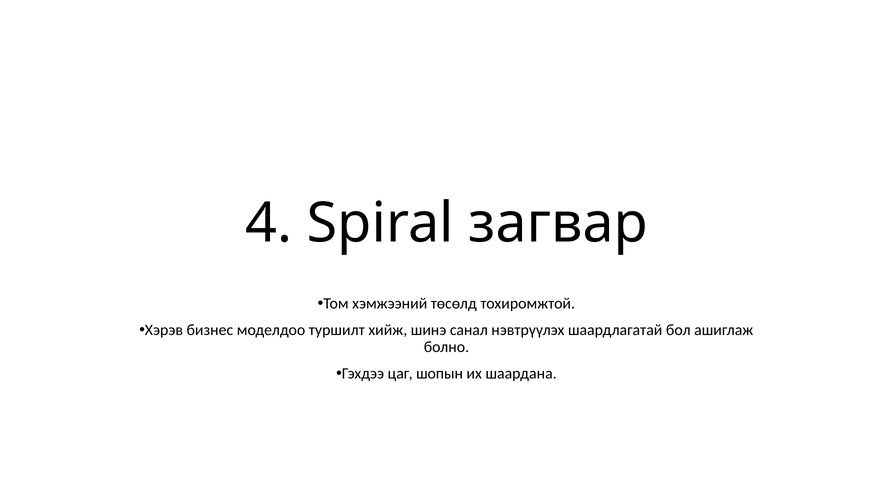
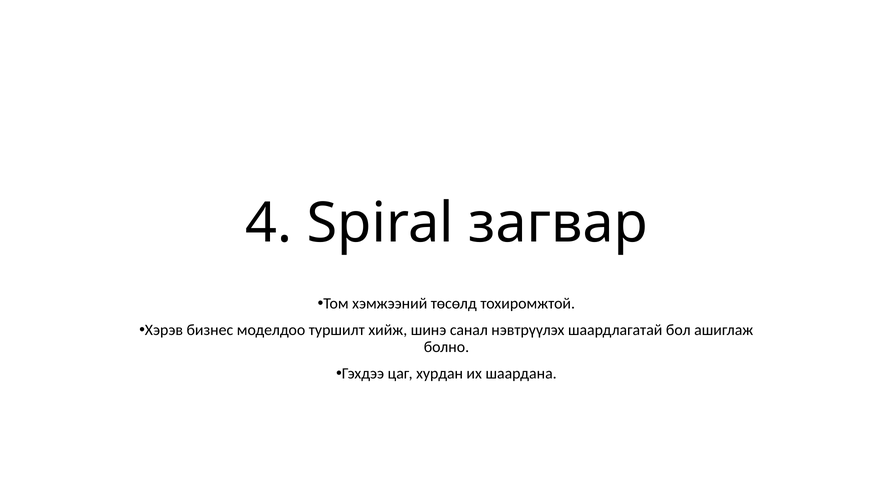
шопын: шопын -> хурдан
